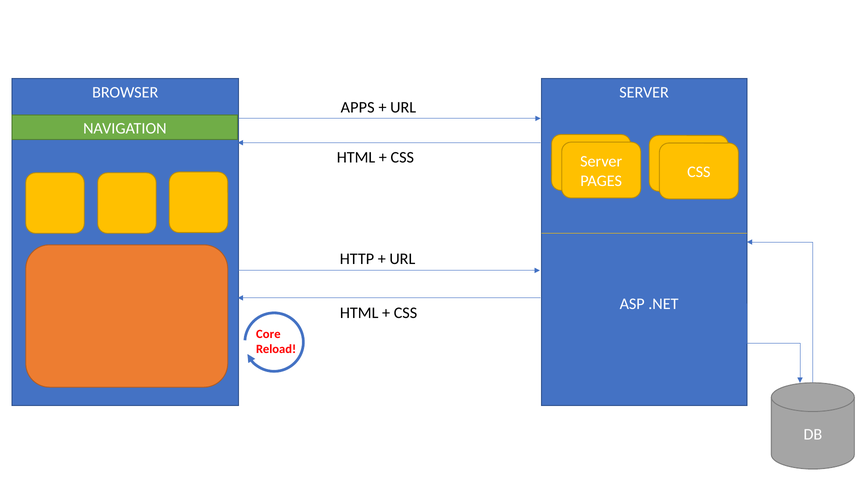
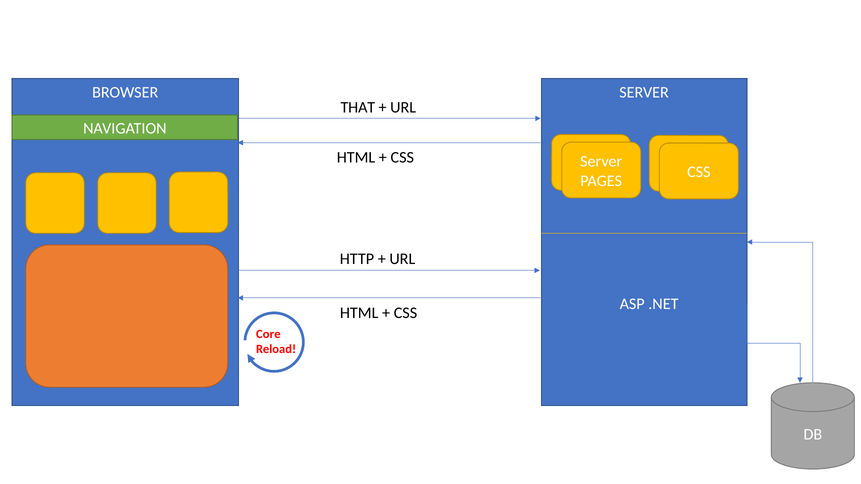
APPS: APPS -> THAT
